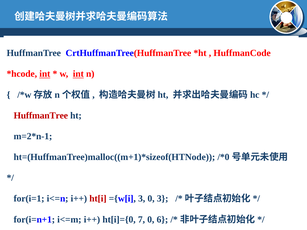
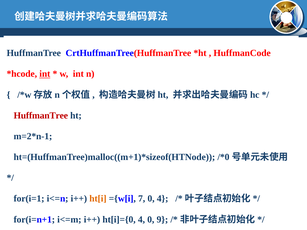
int at (78, 74) underline: present -> none
ht[i colour: red -> orange
={w[i 3: 3 -> 7
0 3: 3 -> 4
ht[i]={0 7: 7 -> 4
6: 6 -> 9
